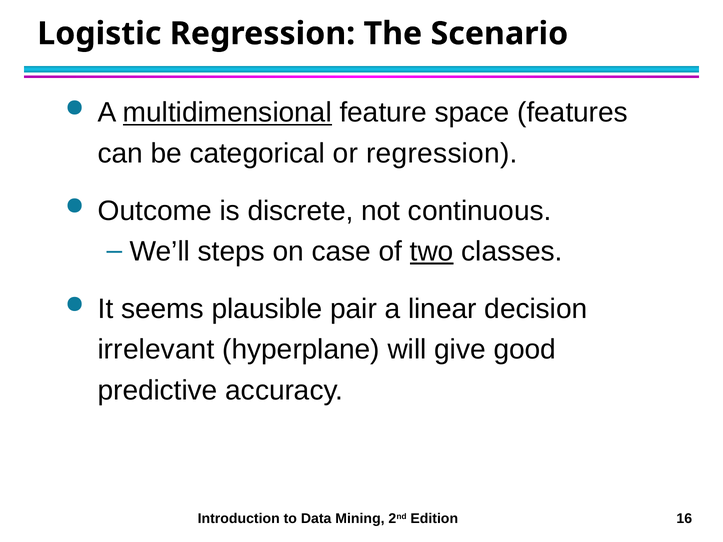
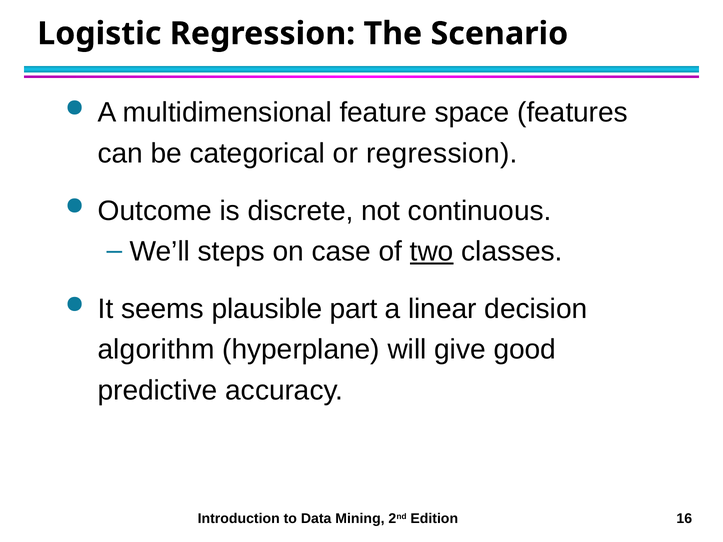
multidimensional underline: present -> none
pair: pair -> part
irrelevant: irrelevant -> algorithm
